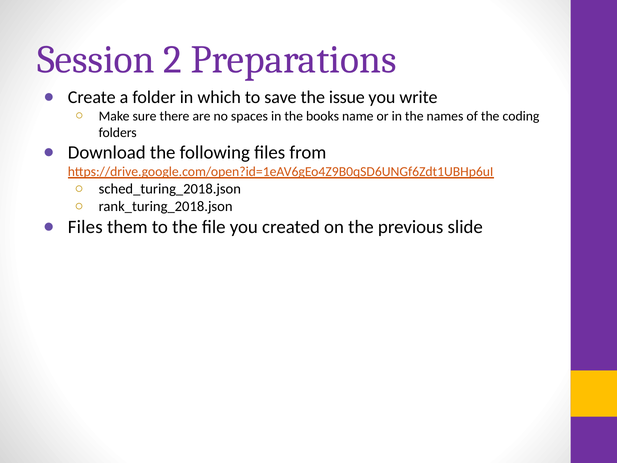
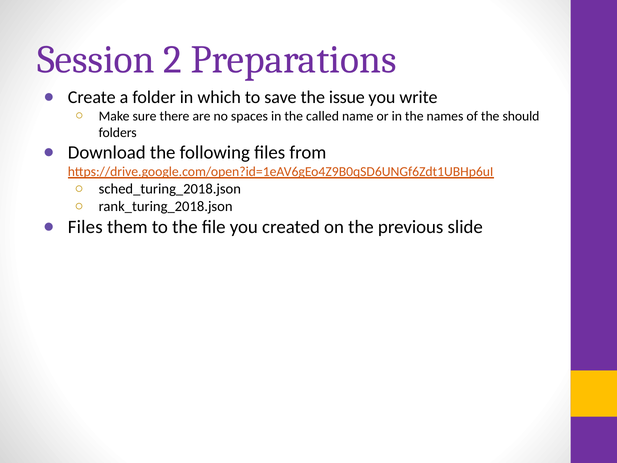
books: books -> called
coding: coding -> should
